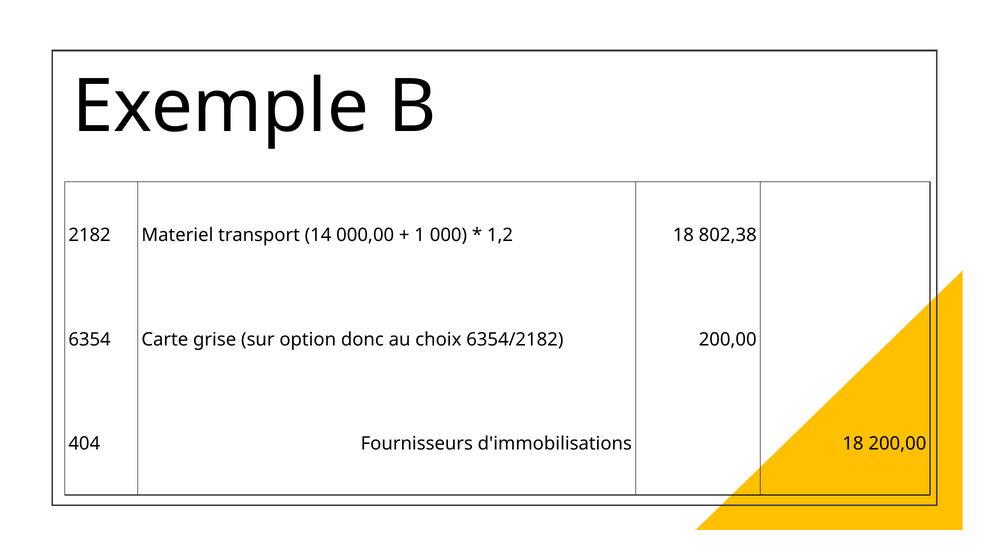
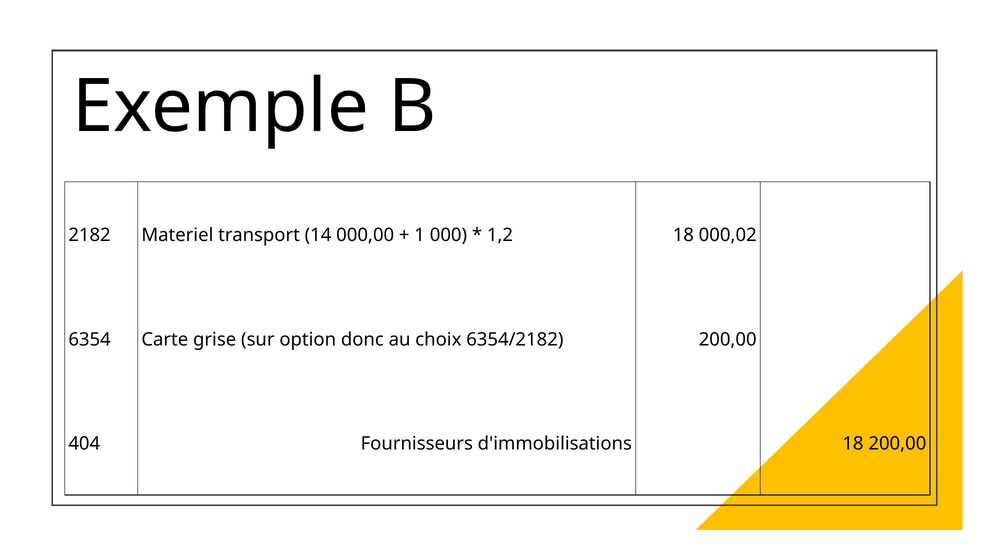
802,38: 802,38 -> 000,02
